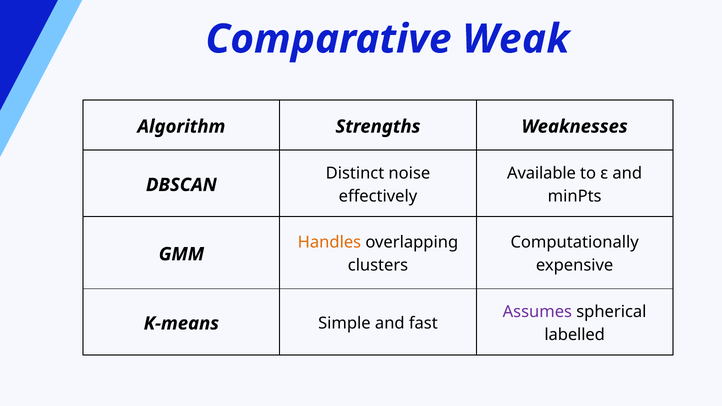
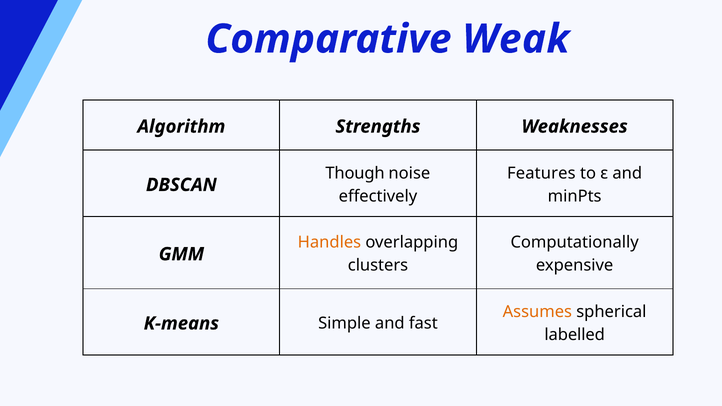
Distinct: Distinct -> Though
Available: Available -> Features
Assumes colour: purple -> orange
